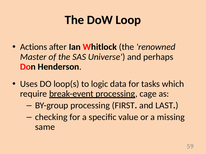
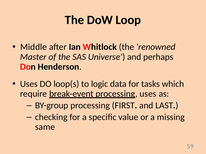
Actions: Actions -> Middle
processing cage: cage -> uses
